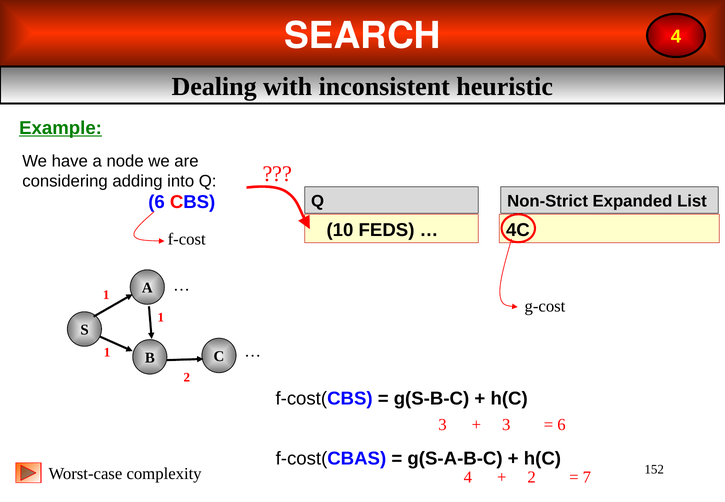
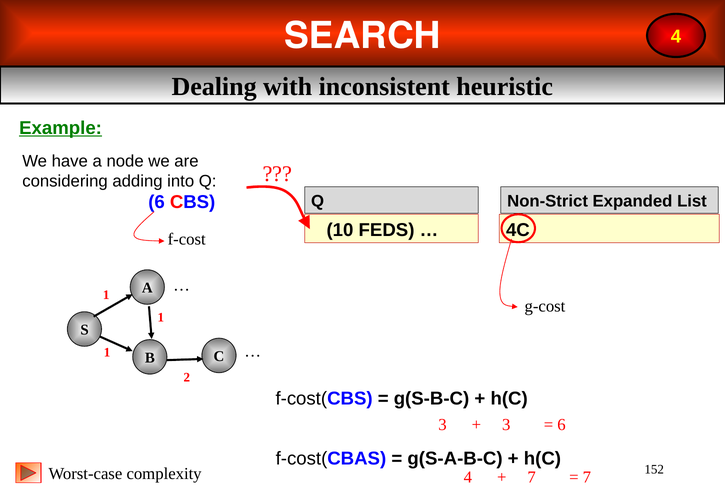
2 at (532, 477): 2 -> 7
